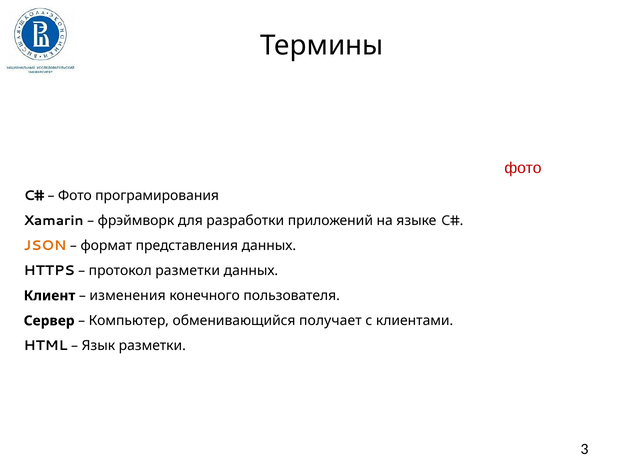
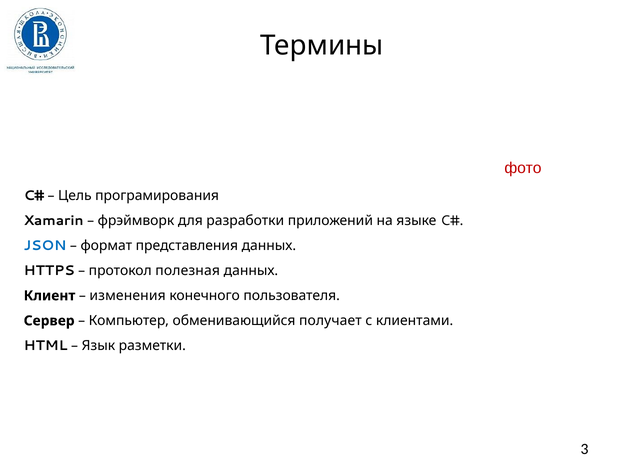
Фото at (75, 195): Фото -> Цель
JSON colour: orange -> blue
протокол разметки: разметки -> полезная
